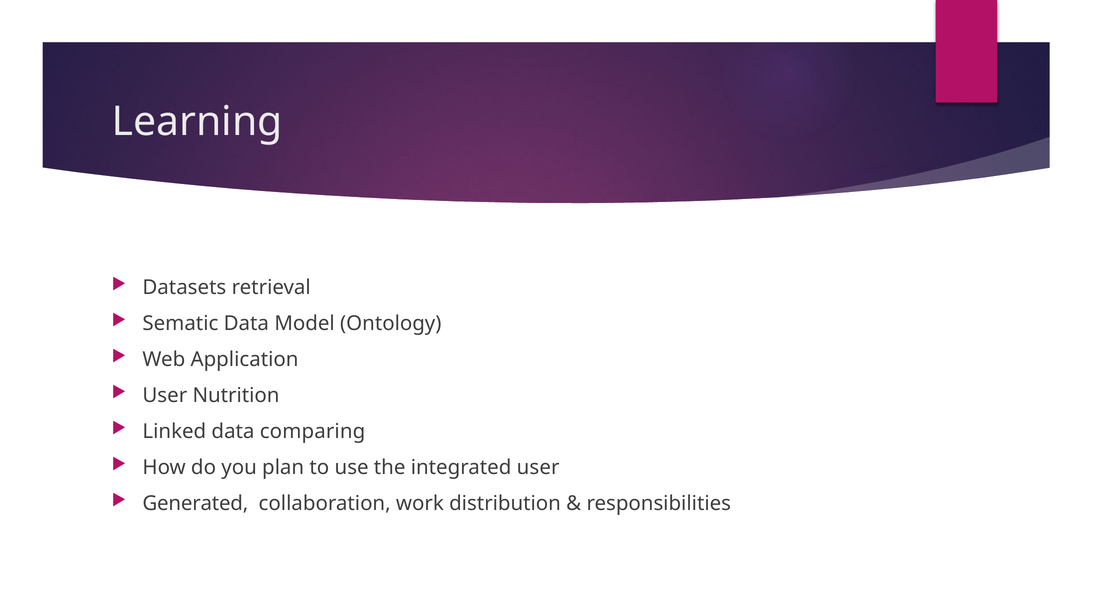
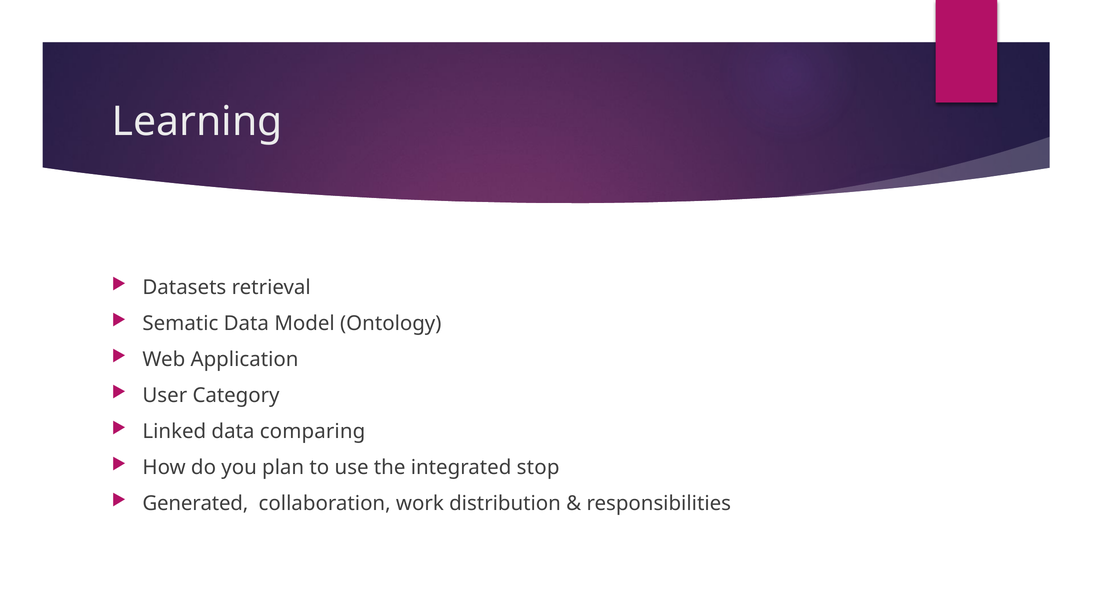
Nutrition: Nutrition -> Category
integrated user: user -> stop
